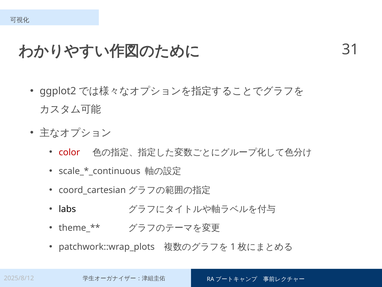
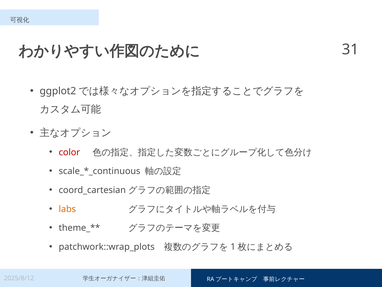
labs colour: black -> orange
